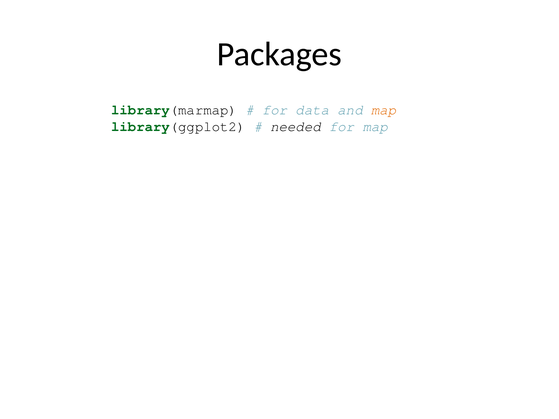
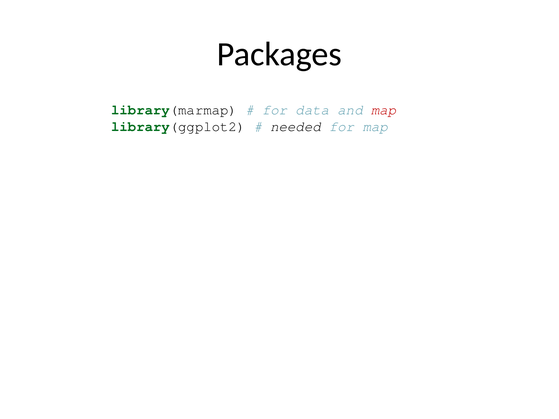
map at (384, 110) colour: orange -> red
